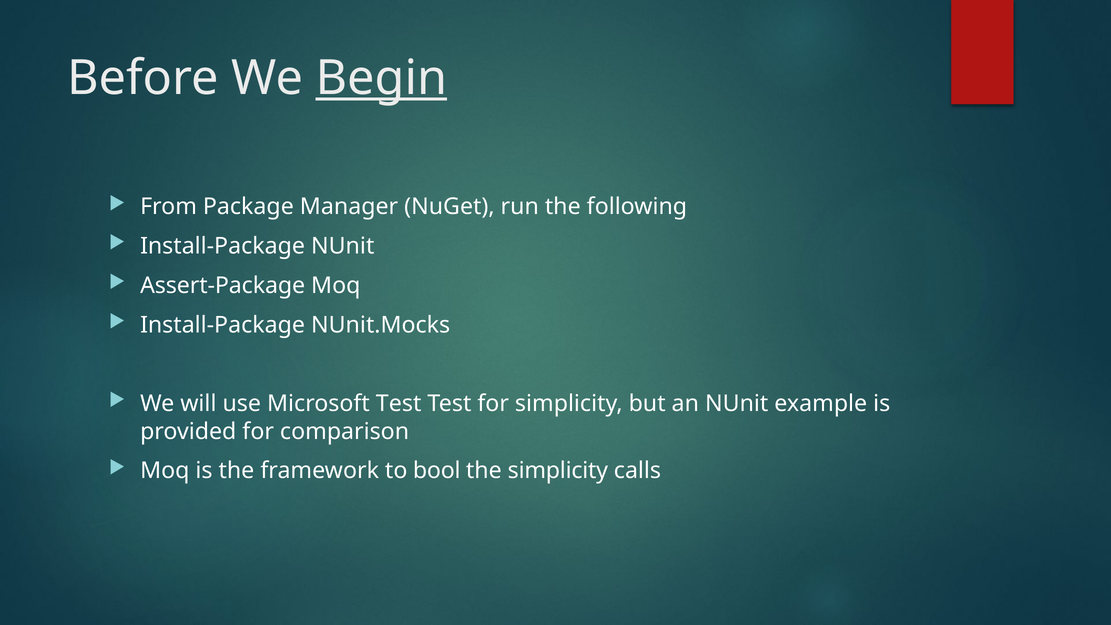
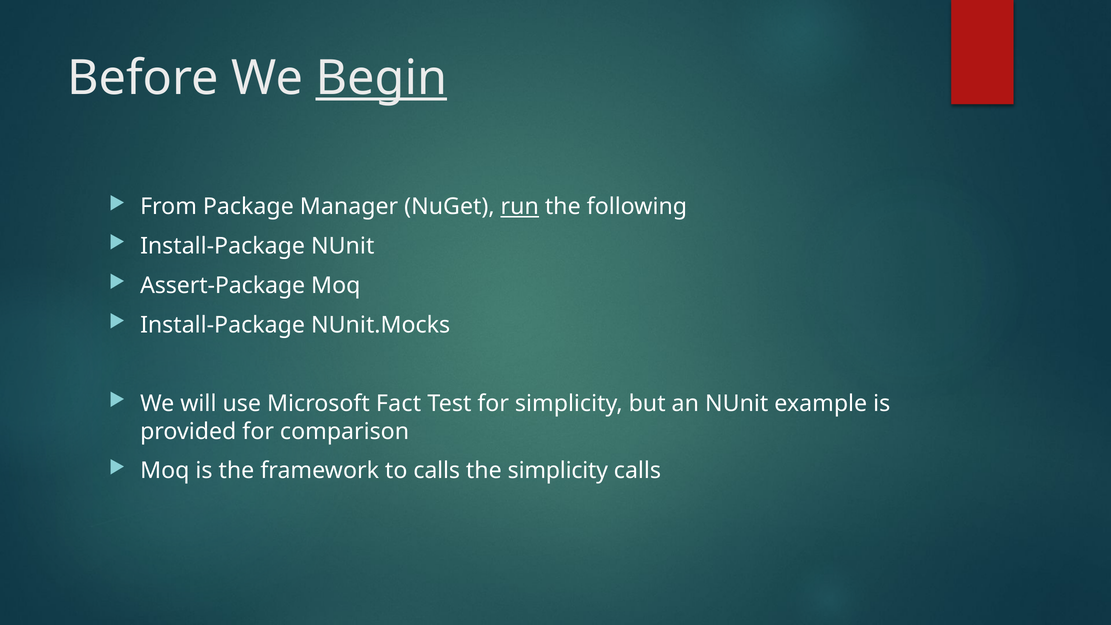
run underline: none -> present
Microsoft Test: Test -> Fact
to bool: bool -> calls
